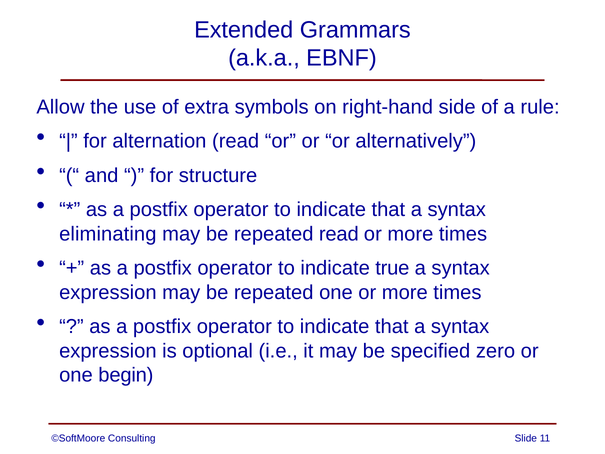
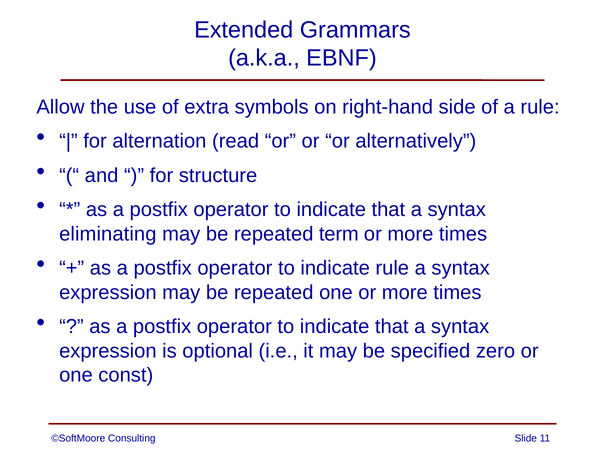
repeated read: read -> term
indicate true: true -> rule
begin: begin -> const
